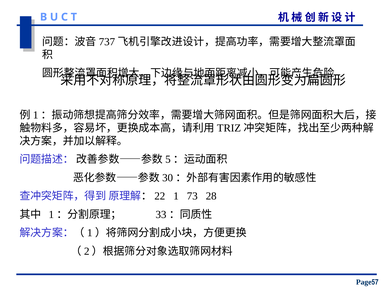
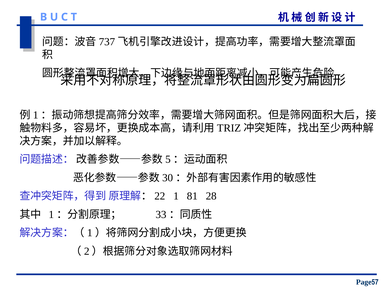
73: 73 -> 81
